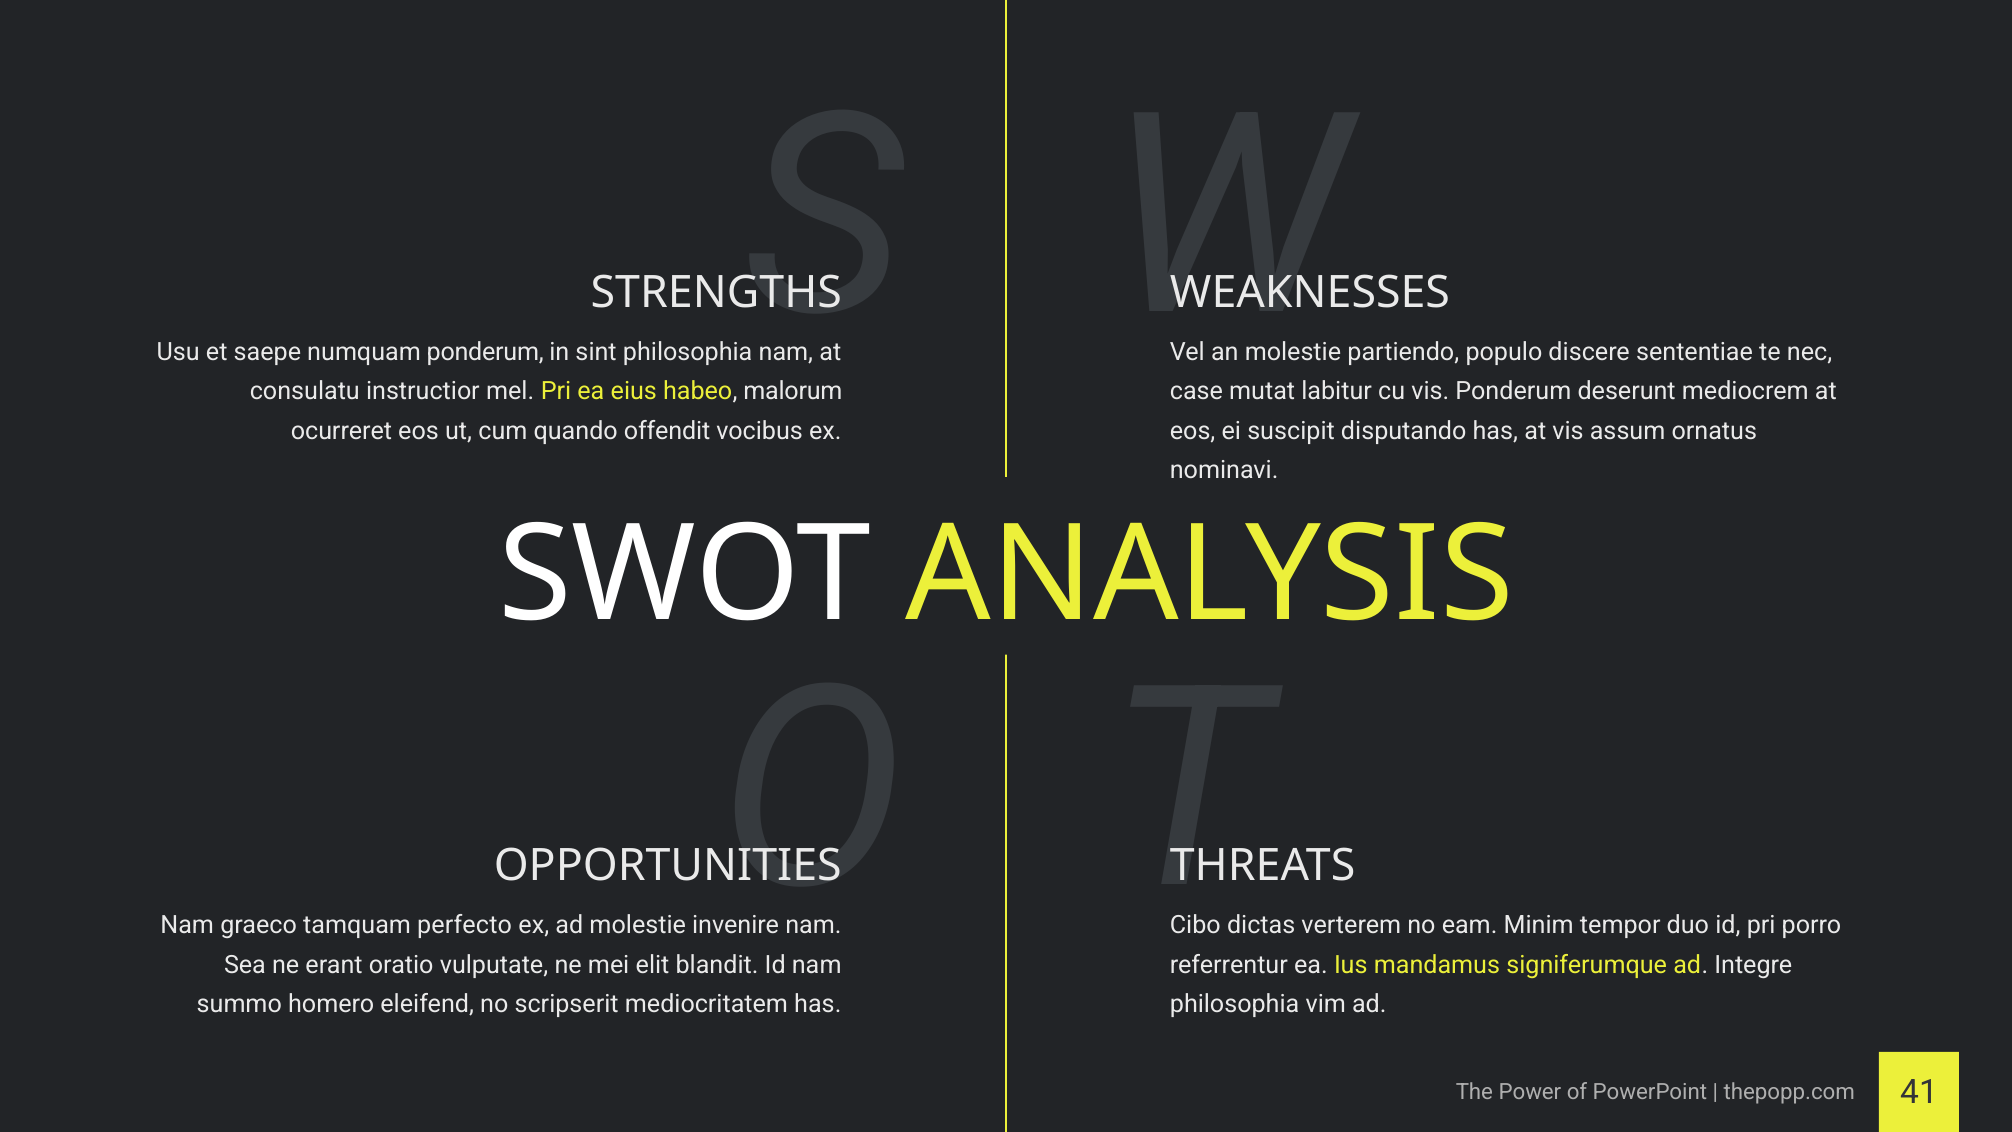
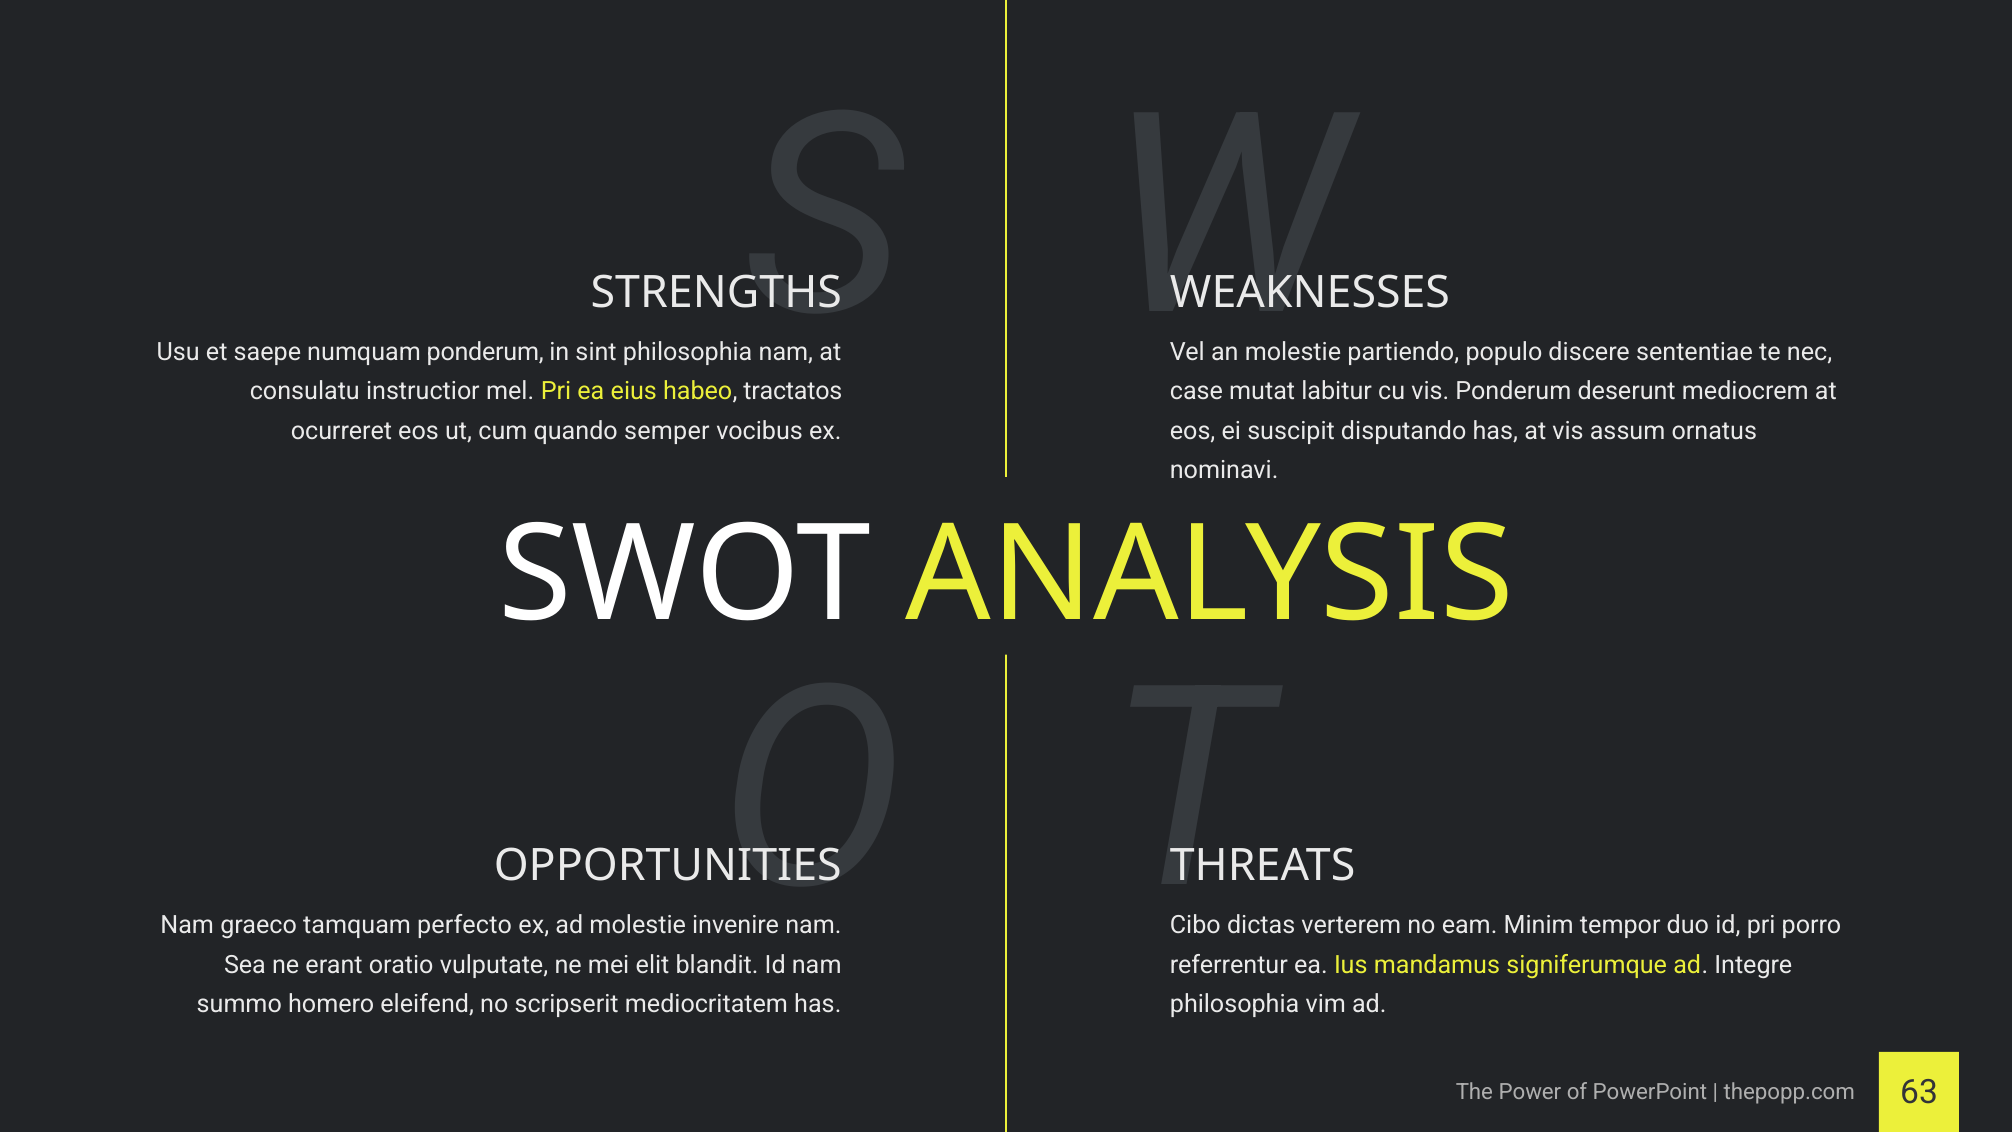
malorum: malorum -> tractatos
offendit: offendit -> semper
41: 41 -> 63
